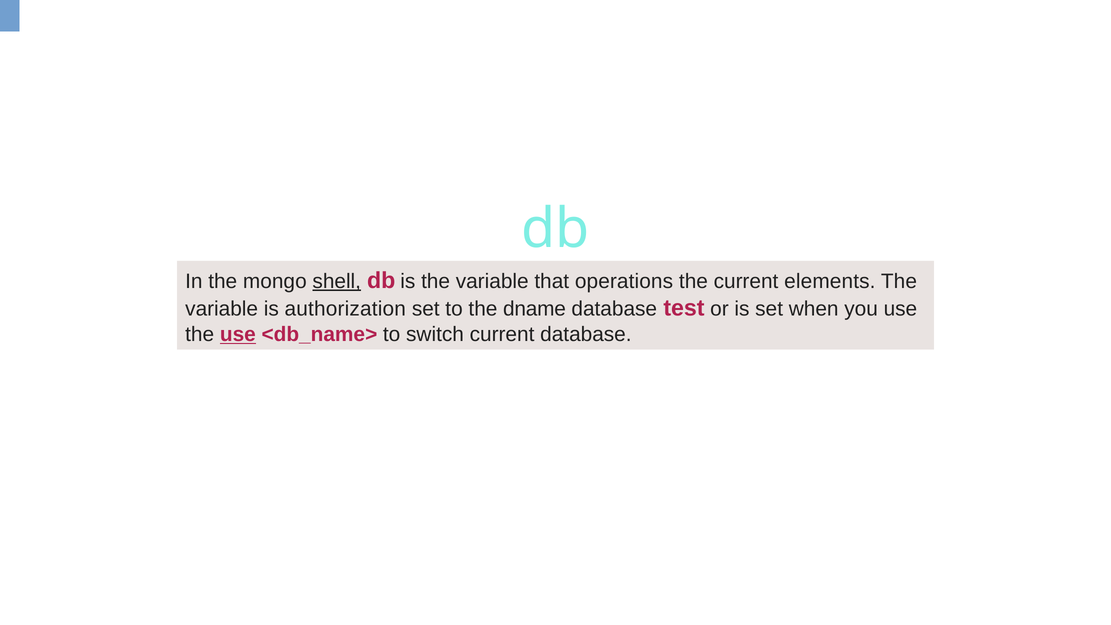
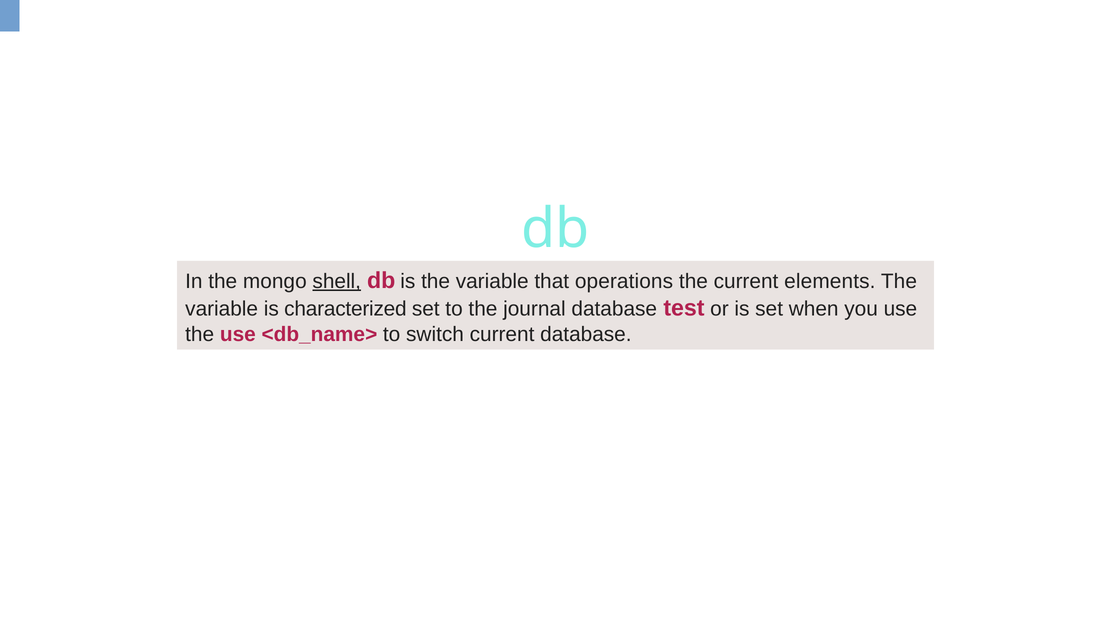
authorization: authorization -> characterized
dname: dname -> journal
use at (238, 334) underline: present -> none
